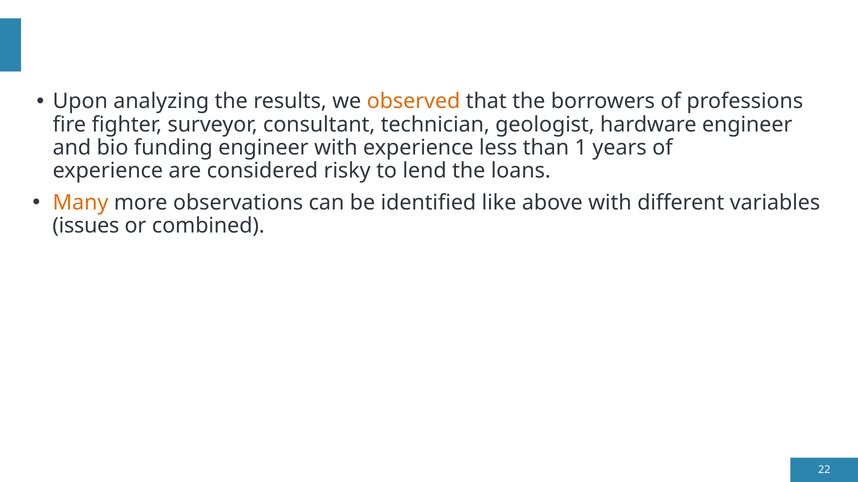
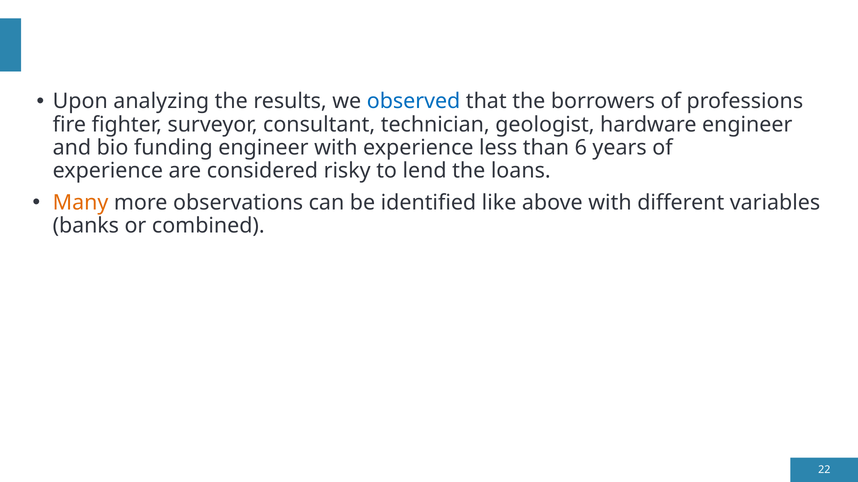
observed colour: orange -> blue
1: 1 -> 6
issues: issues -> banks
